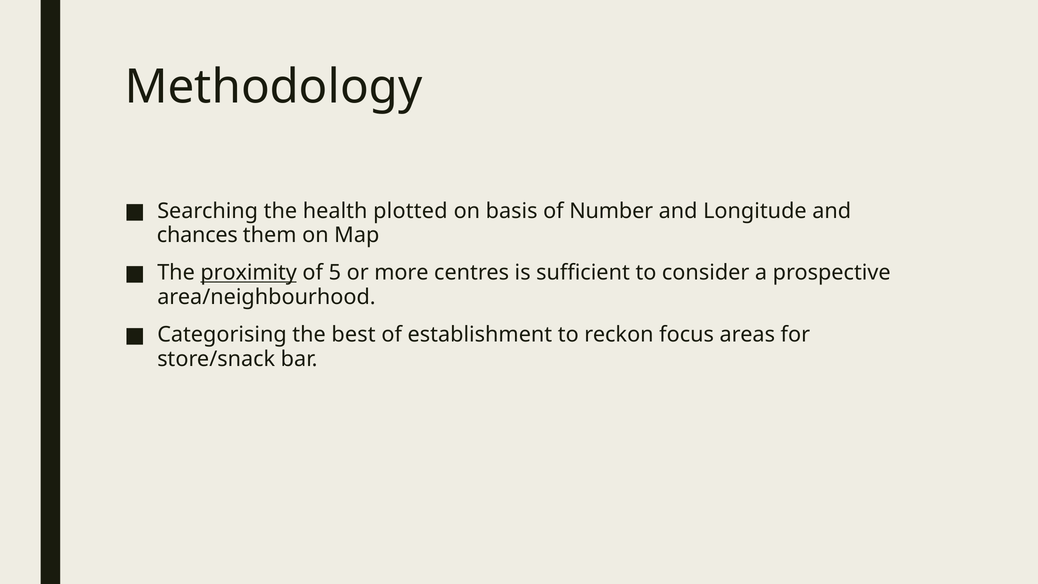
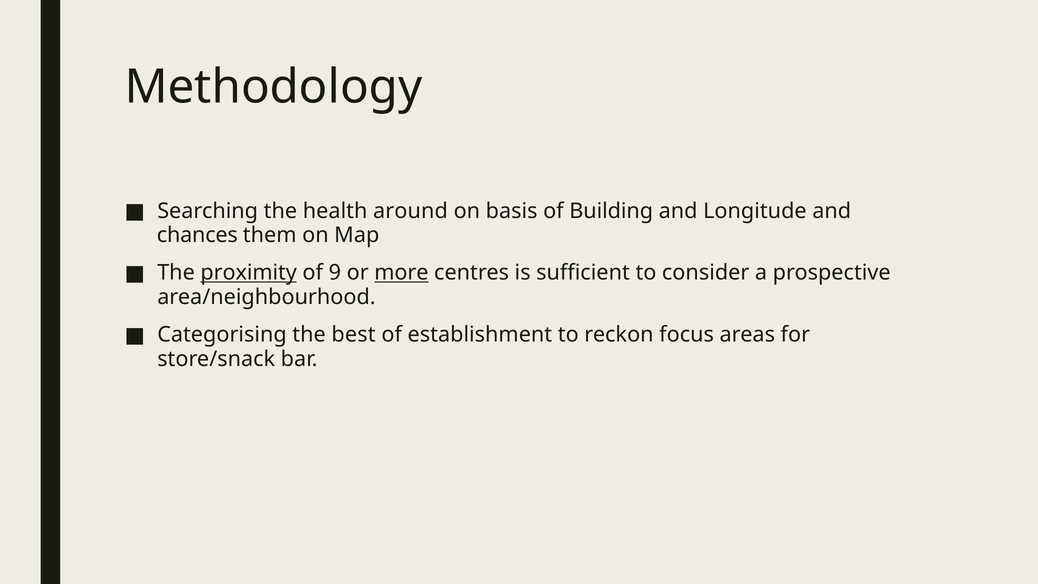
plotted: plotted -> around
Number: Number -> Building
5: 5 -> 9
more underline: none -> present
